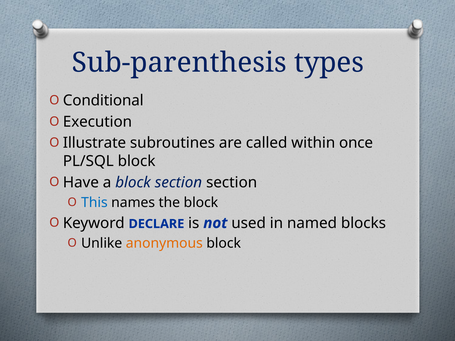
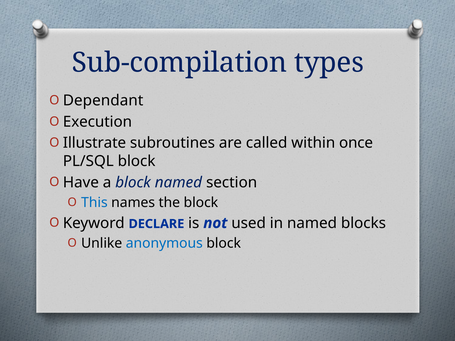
Sub-parenthesis: Sub-parenthesis -> Sub-compilation
Conditional: Conditional -> Dependant
block section: section -> named
anonymous colour: orange -> blue
